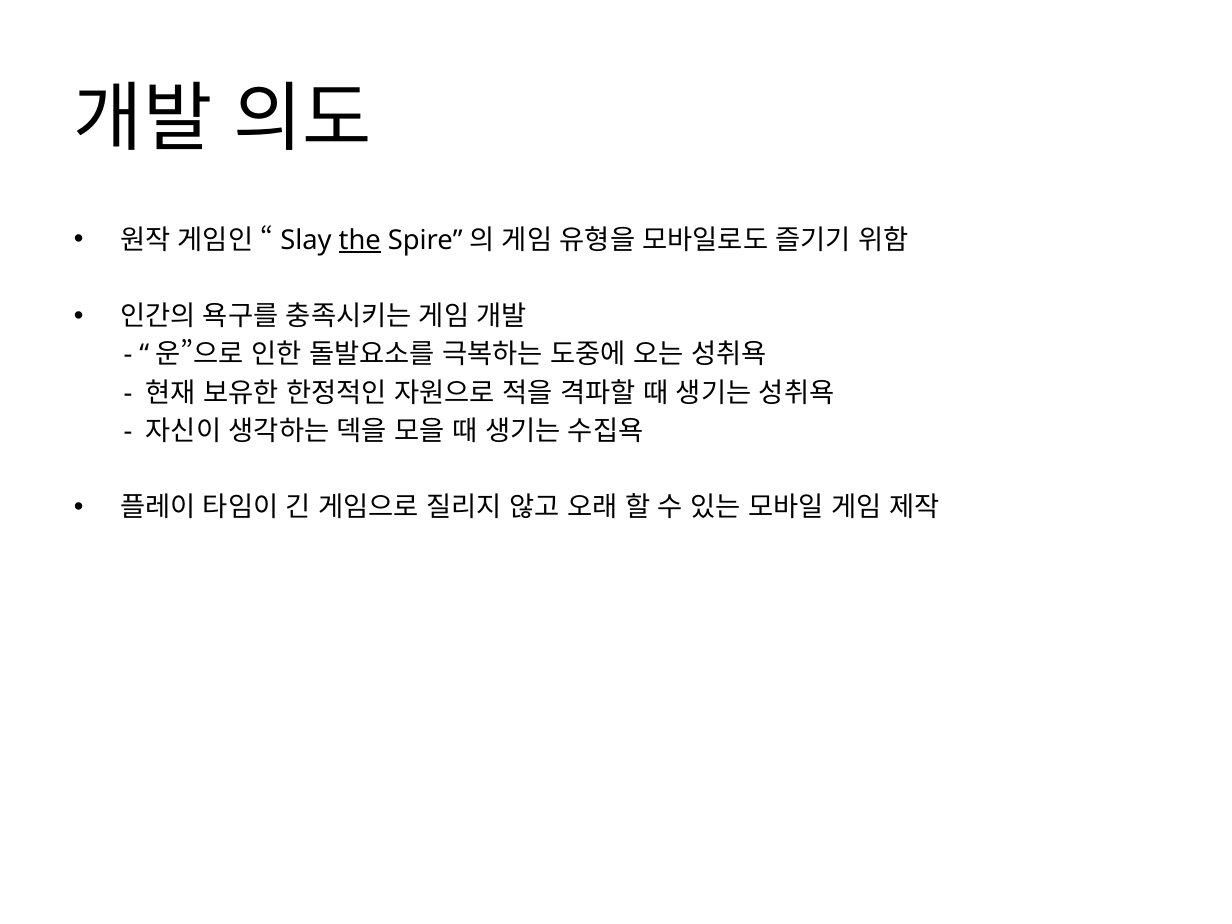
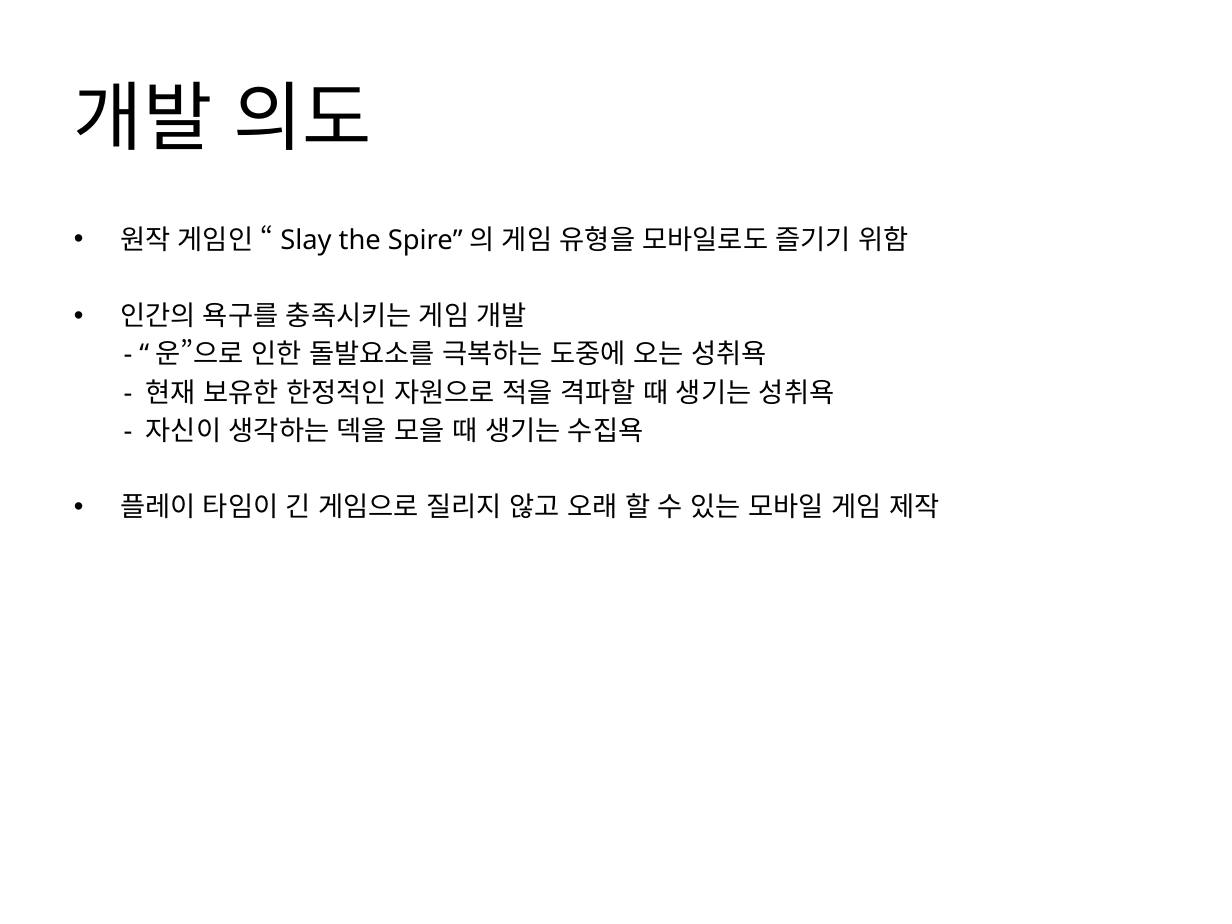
the underline: present -> none
